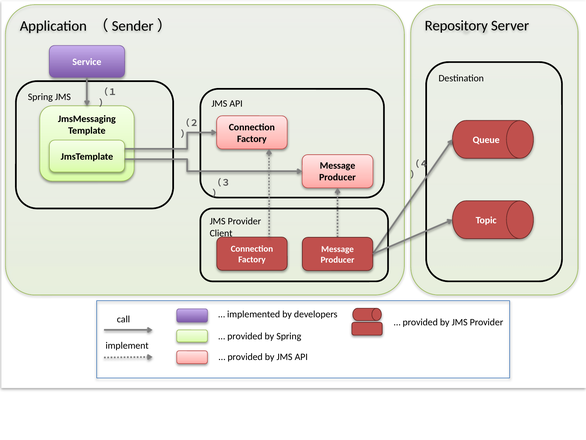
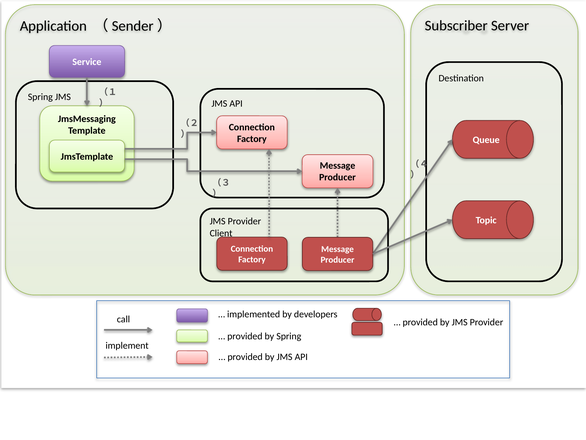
Repository: Repository -> Subscriber
